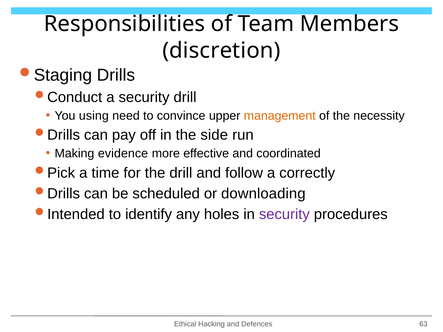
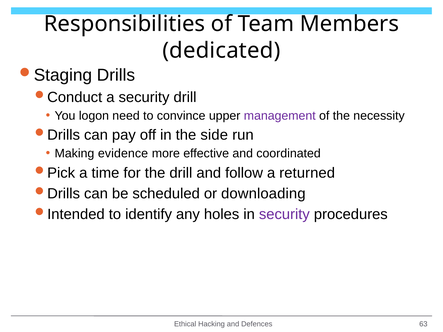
discretion: discretion -> dedicated
using: using -> logon
management colour: orange -> purple
correctly: correctly -> returned
